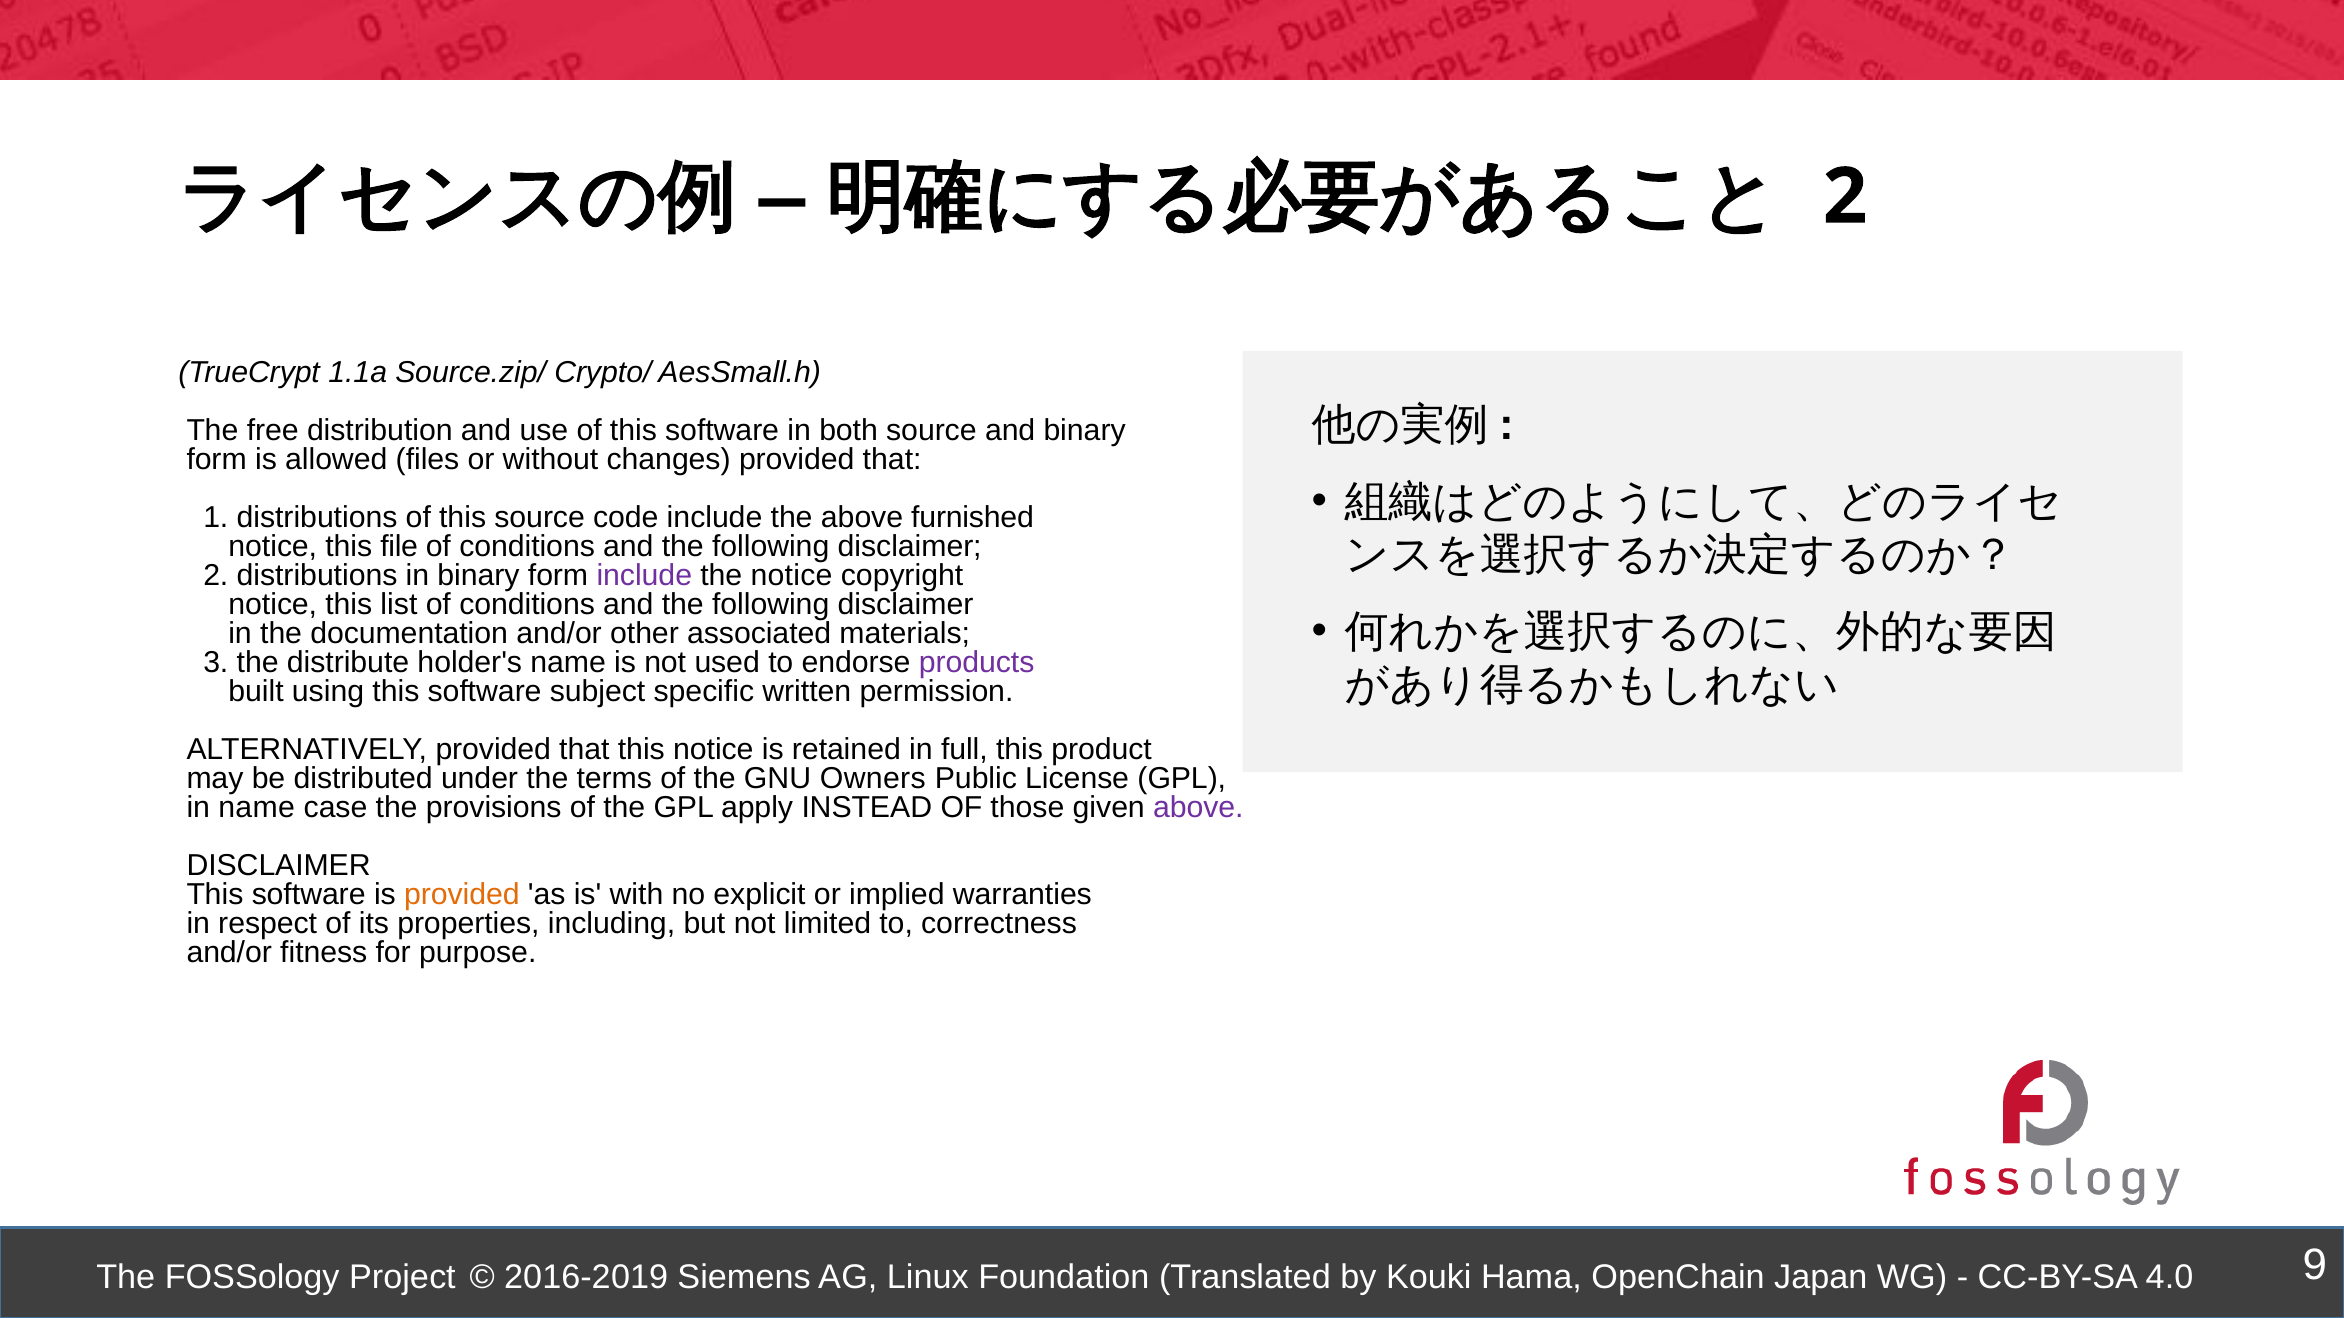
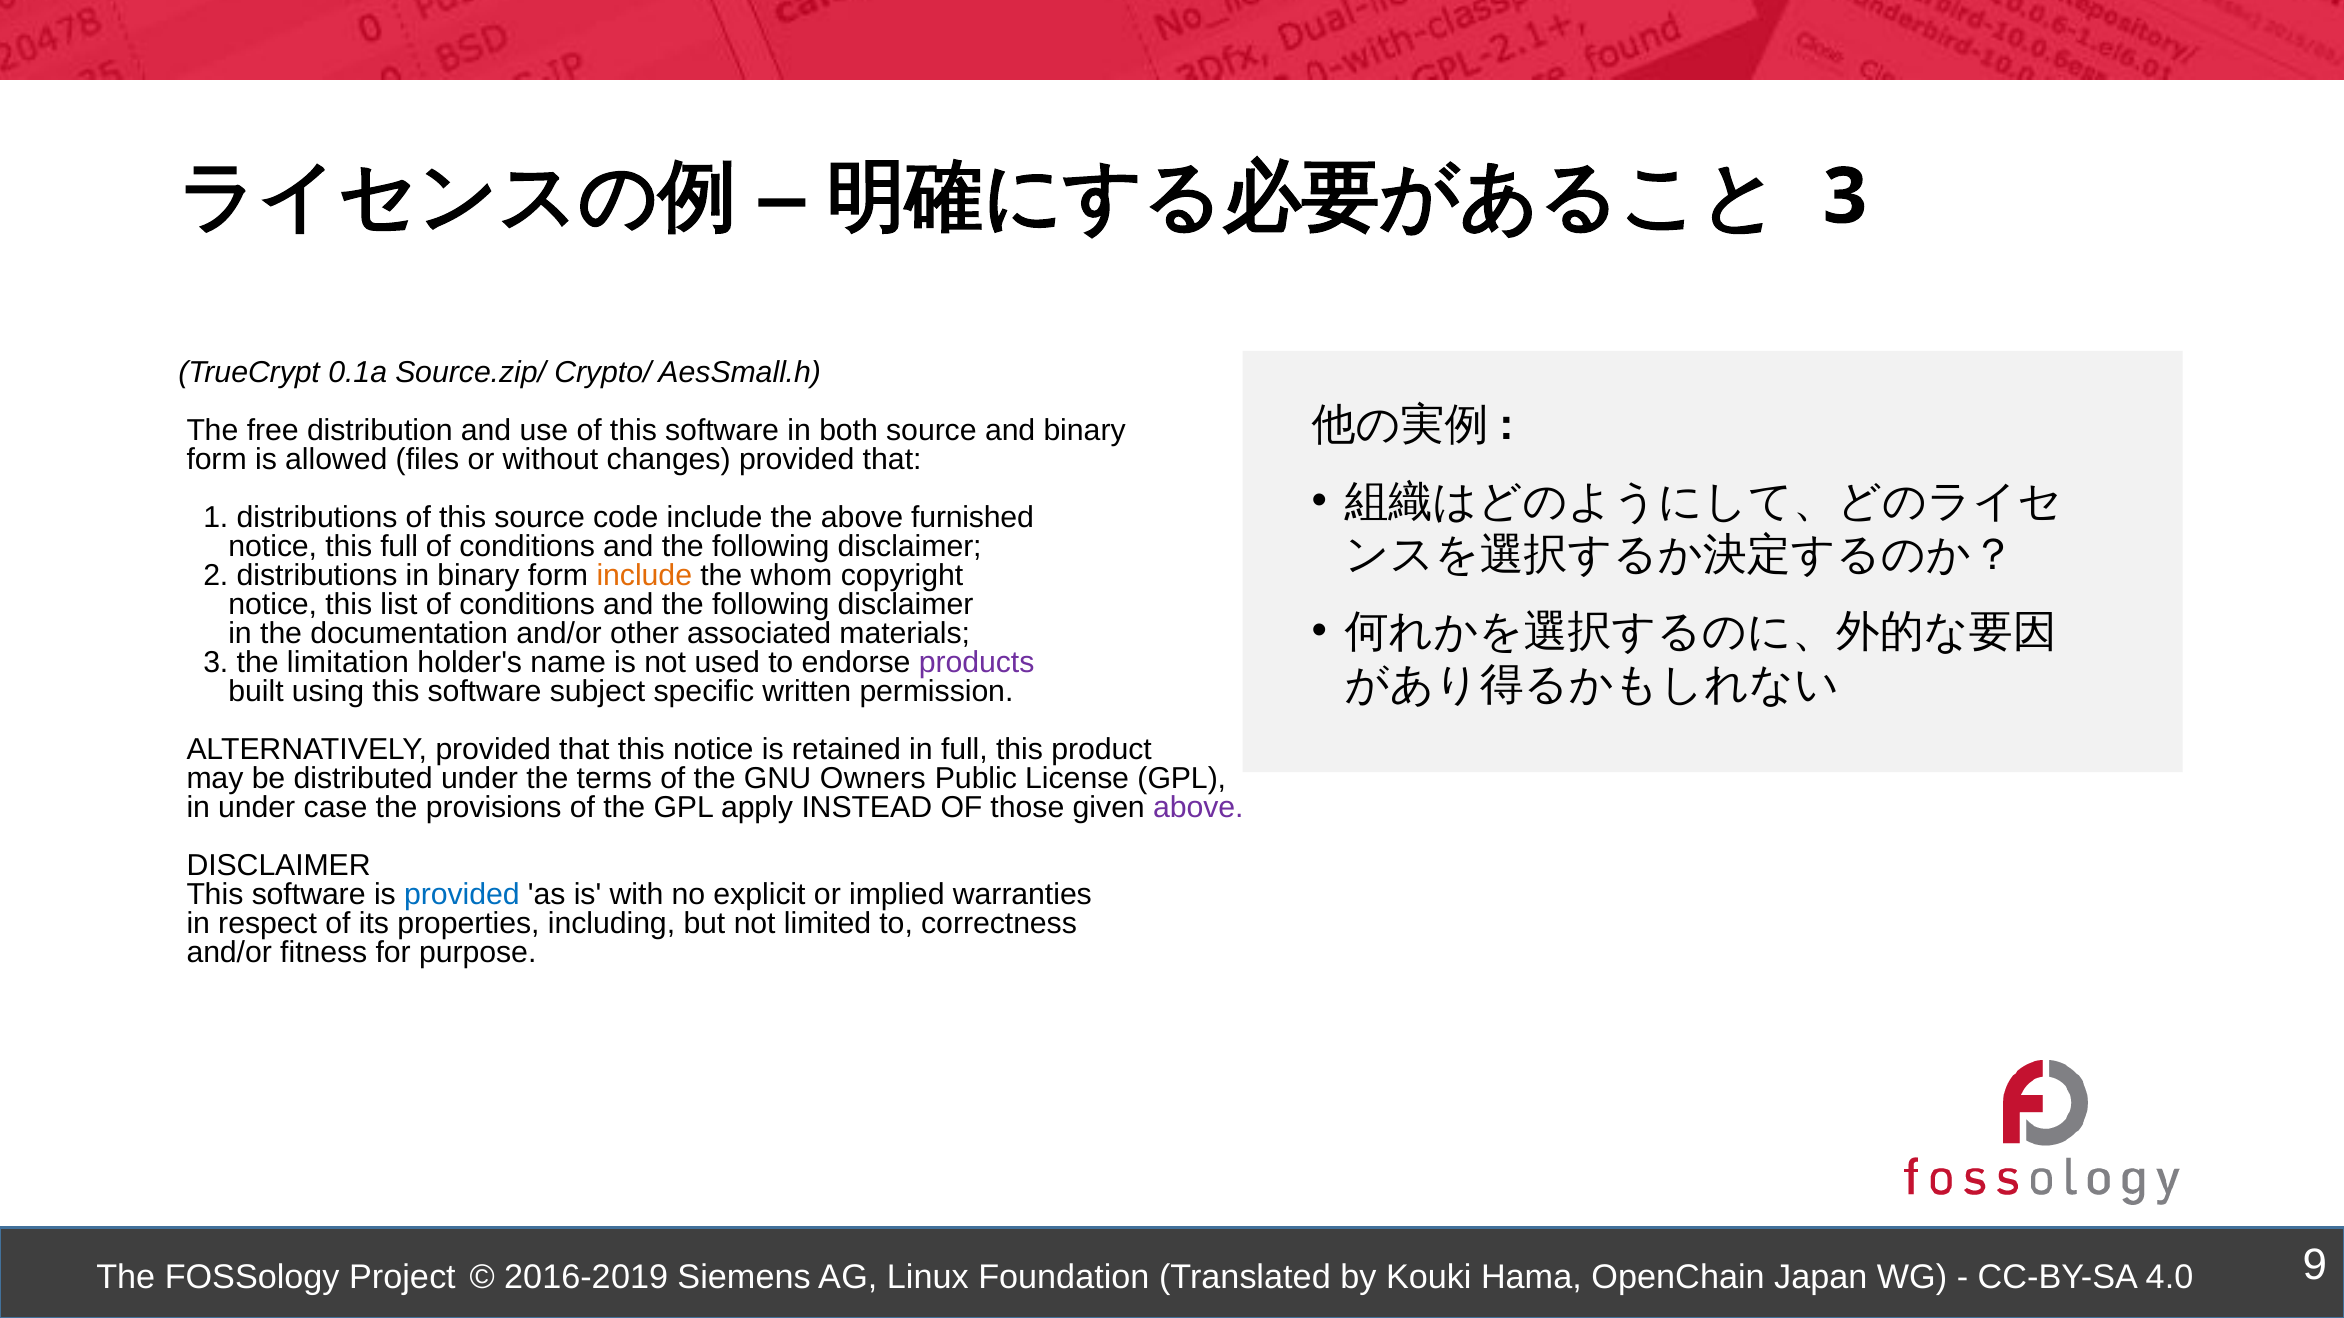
2 at (1845, 197): 2 -> 3
1.1a: 1.1a -> 0.1a
this file: file -> full
include at (644, 576) colour: purple -> orange
the notice: notice -> whom
distribute: distribute -> limitation
in name: name -> under
provided at (462, 895) colour: orange -> blue
